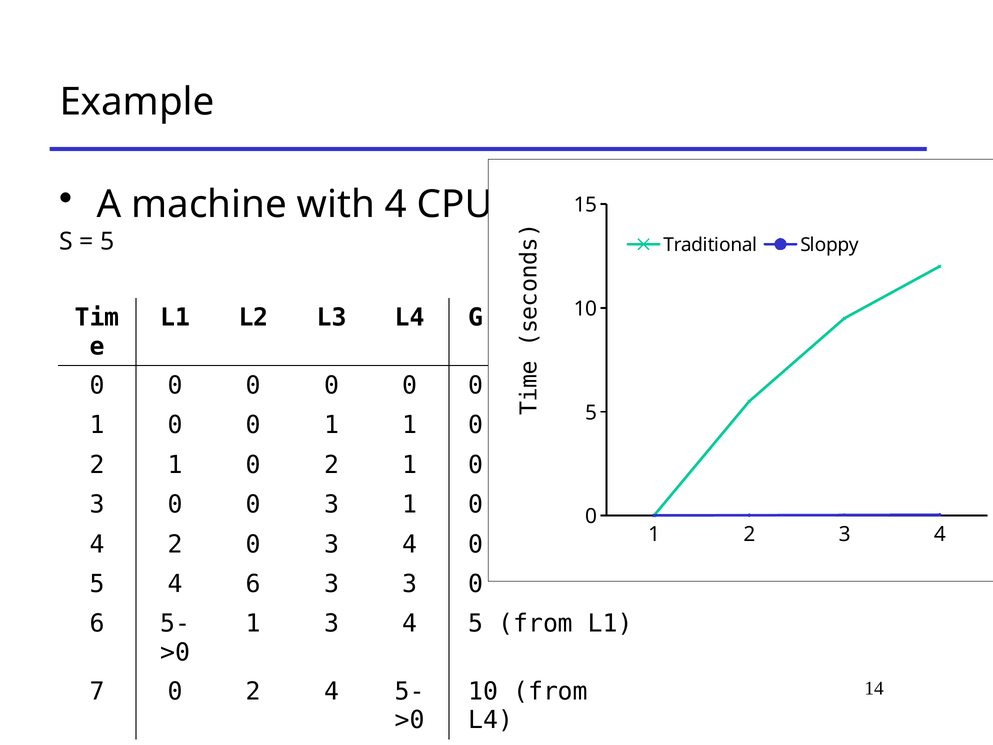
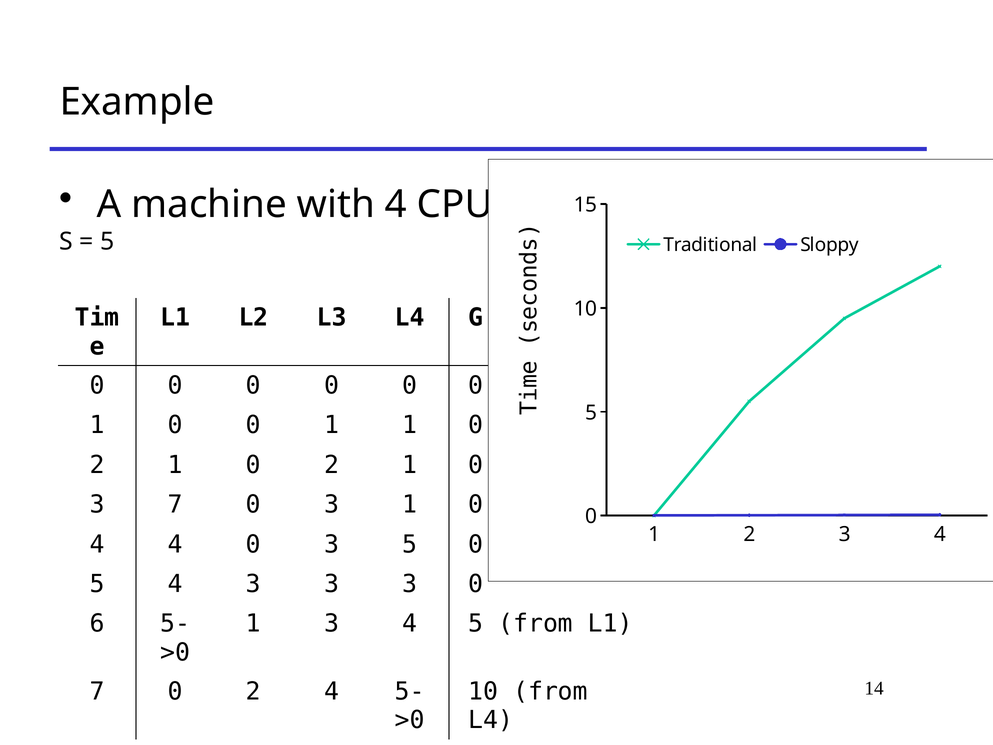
0 at (175, 504): 0 -> 7
4 2: 2 -> 4
0 3 4: 4 -> 5
4 6: 6 -> 3
